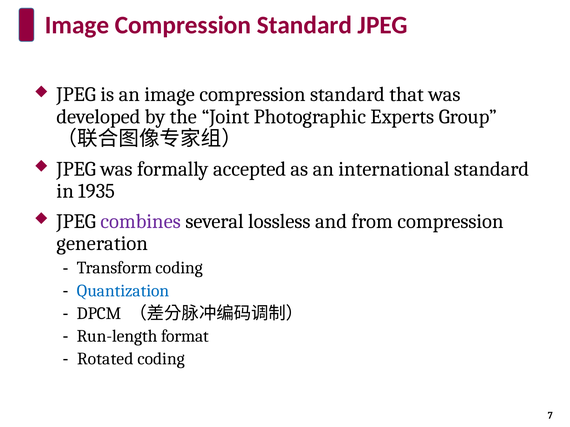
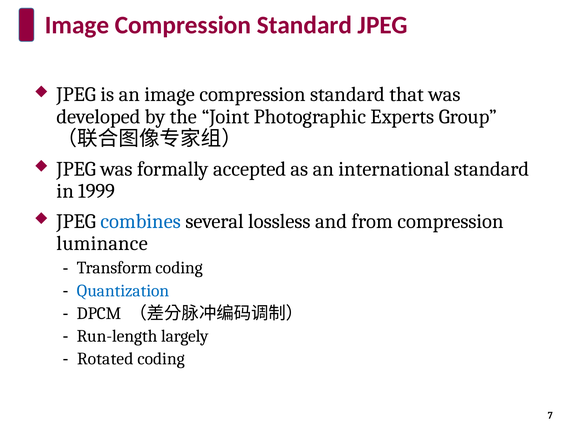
1935: 1935 -> 1999
combines colour: purple -> blue
generation: generation -> luminance
format: format -> largely
